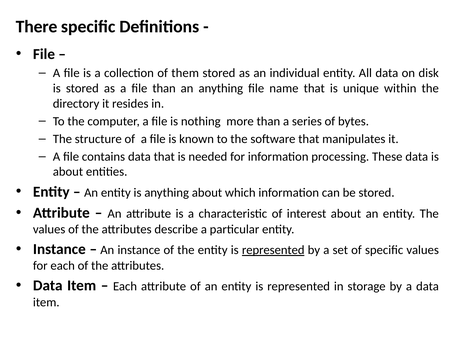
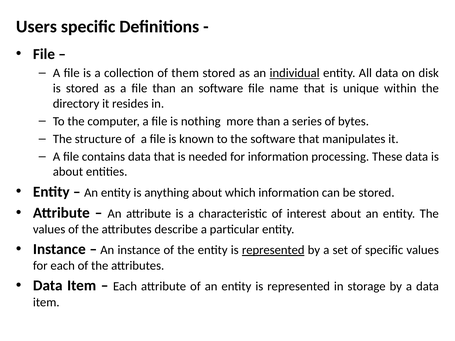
There: There -> Users
individual underline: none -> present
an anything: anything -> software
